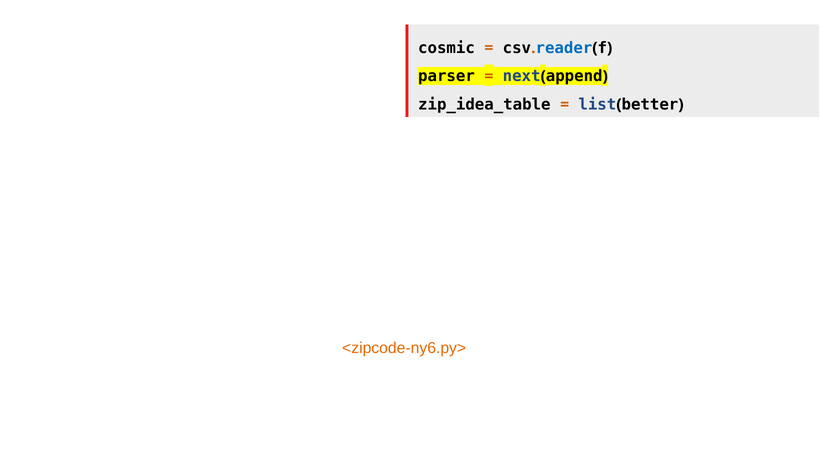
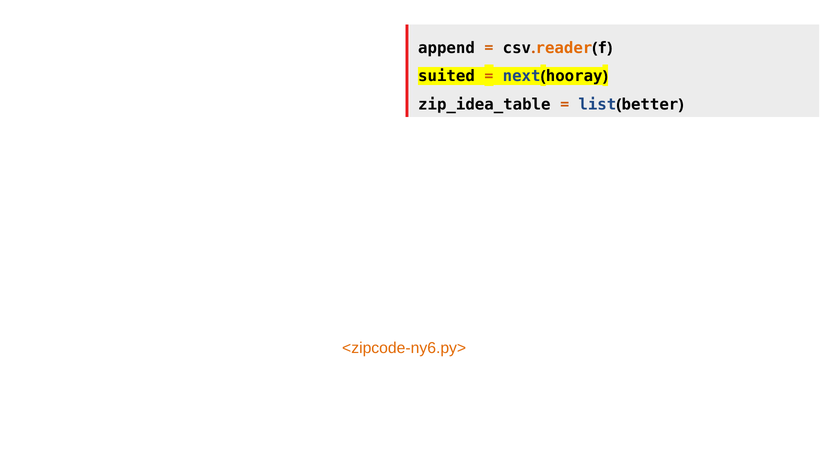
cosmic: cosmic -> append
reader colour: blue -> orange
parser: parser -> suited
append: append -> hooray
